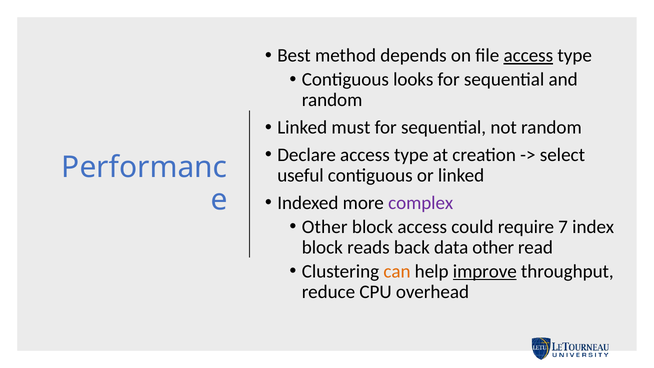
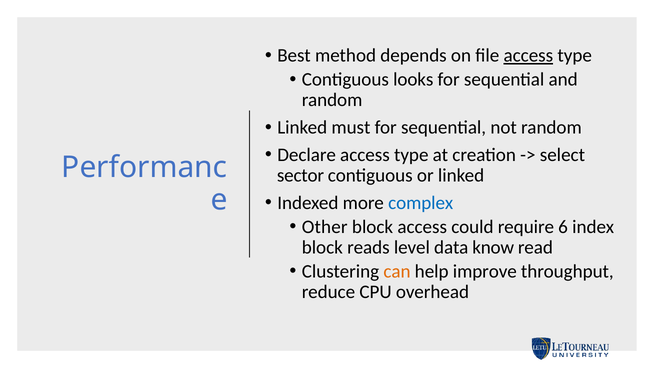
useful: useful -> sector
complex colour: purple -> blue
7: 7 -> 6
back: back -> level
data other: other -> know
improve underline: present -> none
